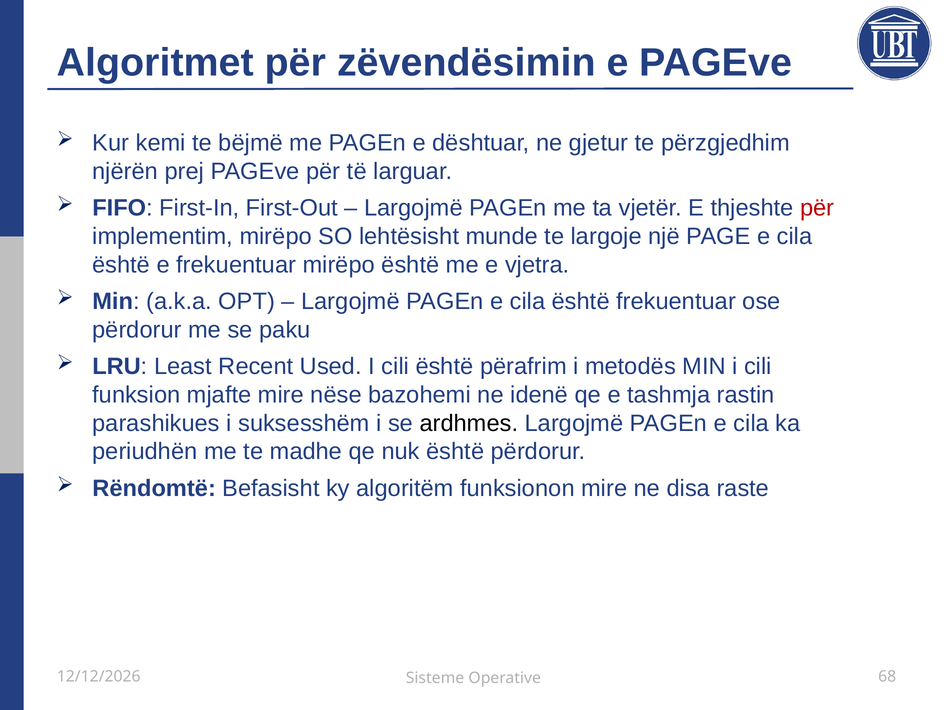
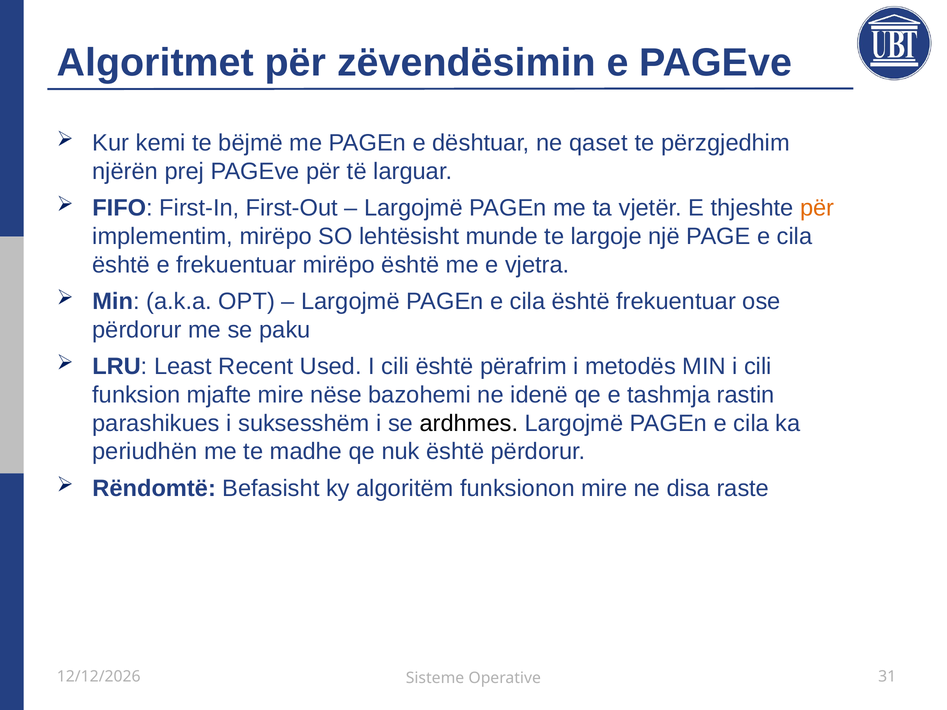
gjetur: gjetur -> qaset
për at (817, 208) colour: red -> orange
68: 68 -> 31
